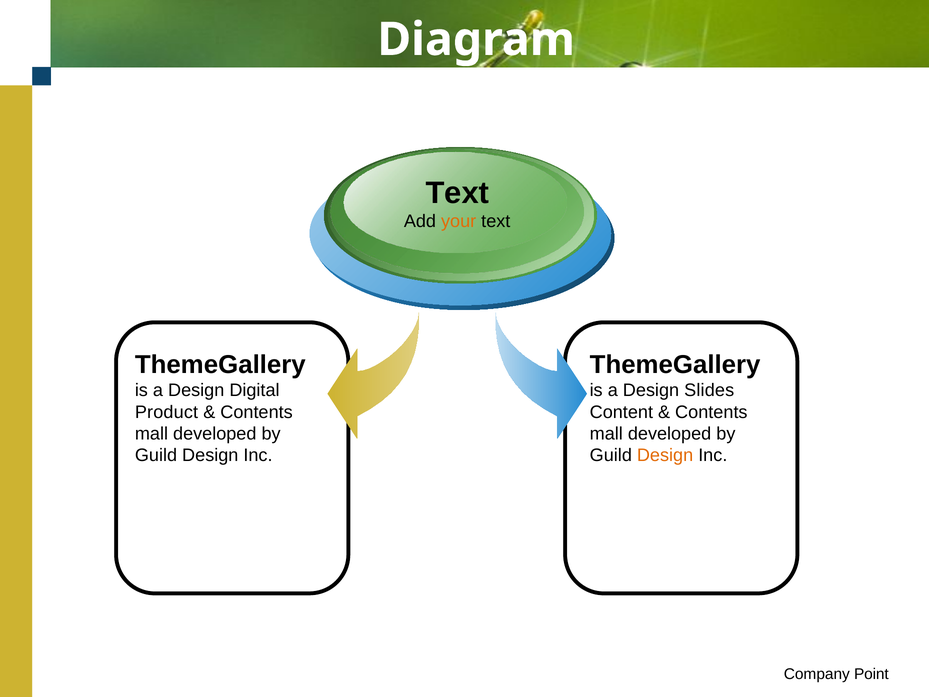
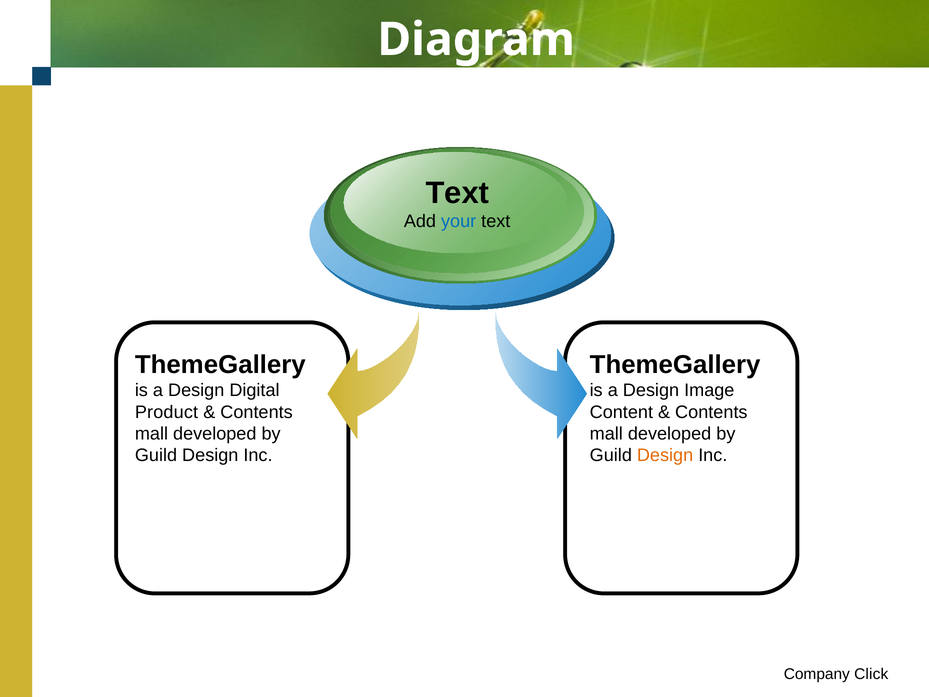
your colour: orange -> blue
Slides: Slides -> Image
Point: Point -> Click
